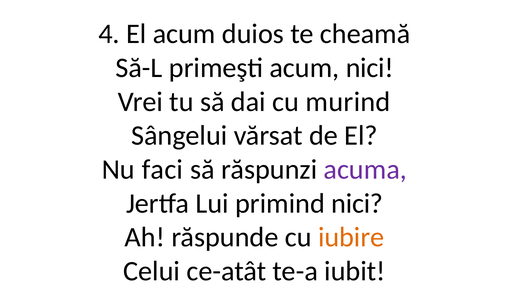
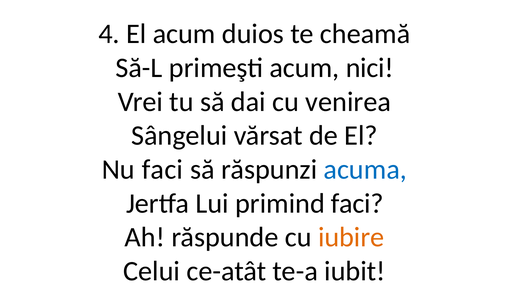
murind: murind -> venirea
acuma colour: purple -> blue
primind nici: nici -> faci
